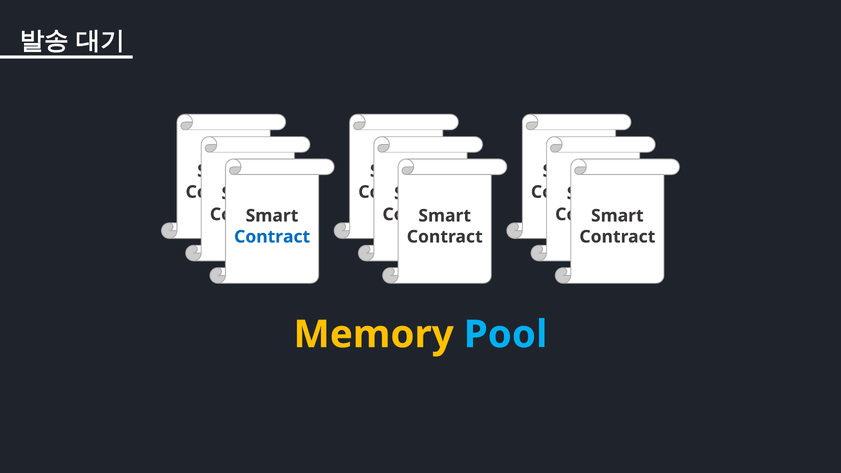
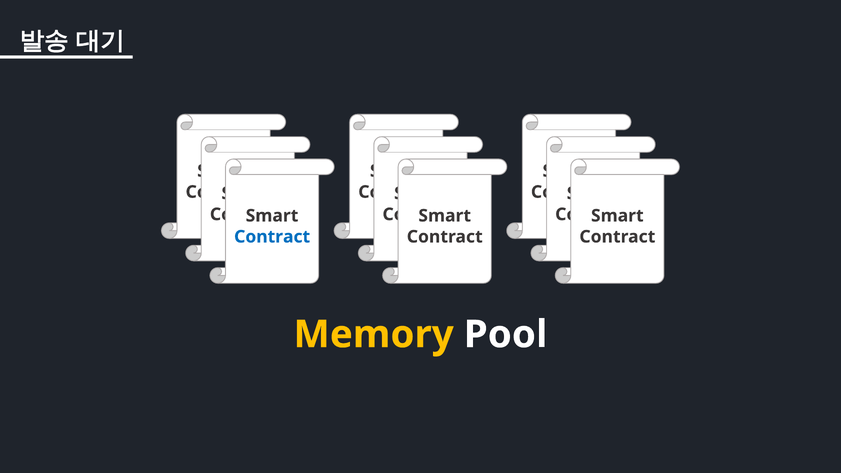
Pool colour: light blue -> white
